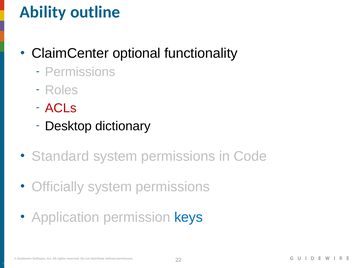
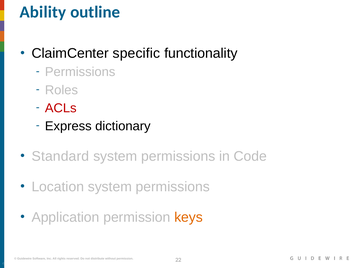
optional: optional -> specific
Desktop: Desktop -> Express
Officially: Officially -> Location
keys colour: blue -> orange
